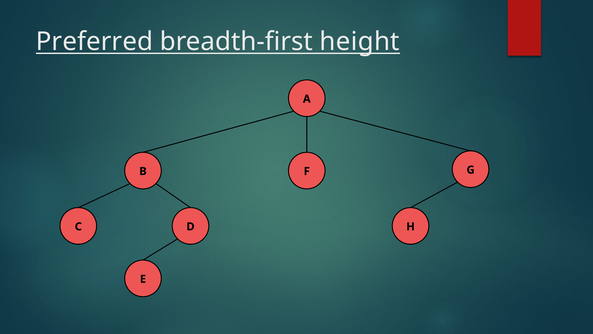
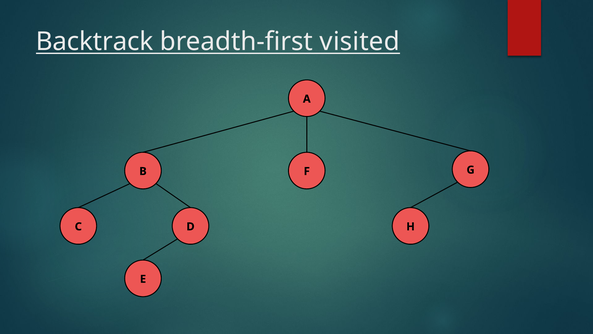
Preferred: Preferred -> Backtrack
height: height -> visited
